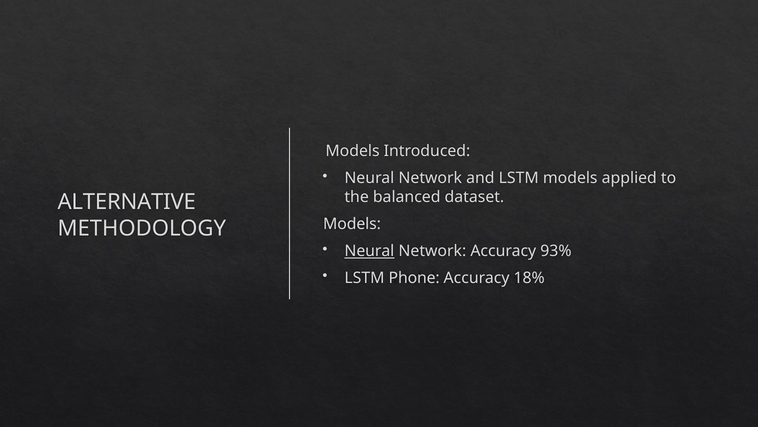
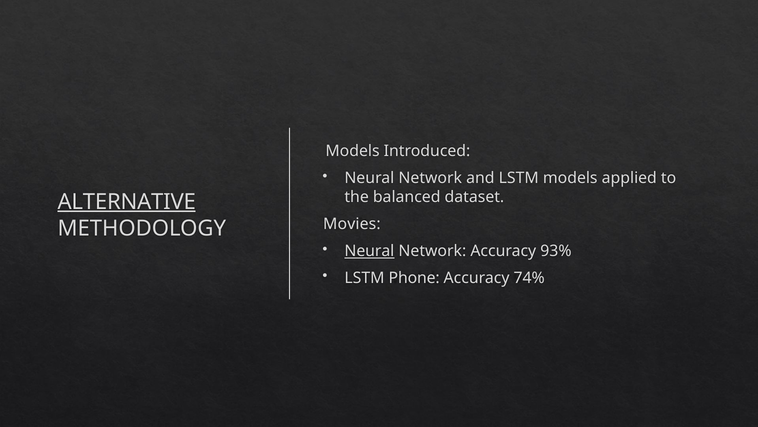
ALTERNATIVE underline: none -> present
Models at (352, 224): Models -> Movies
18%: 18% -> 74%
